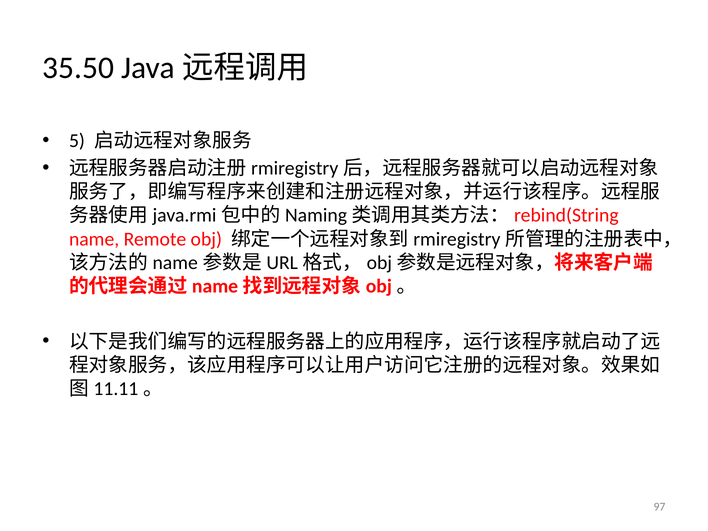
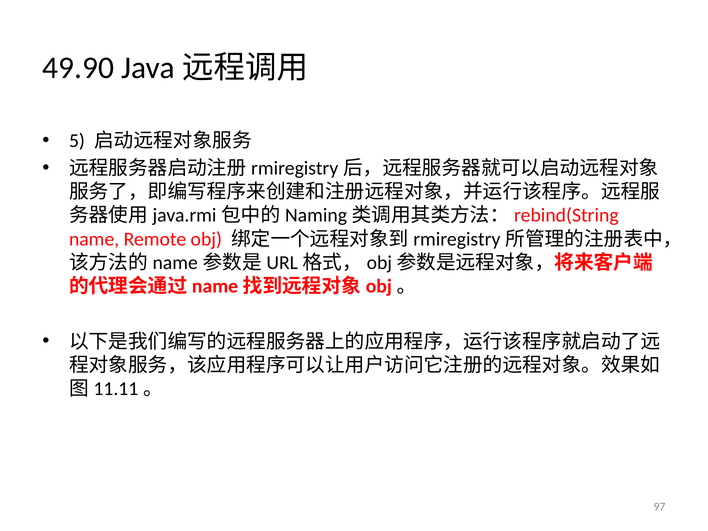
35.50: 35.50 -> 49.90
